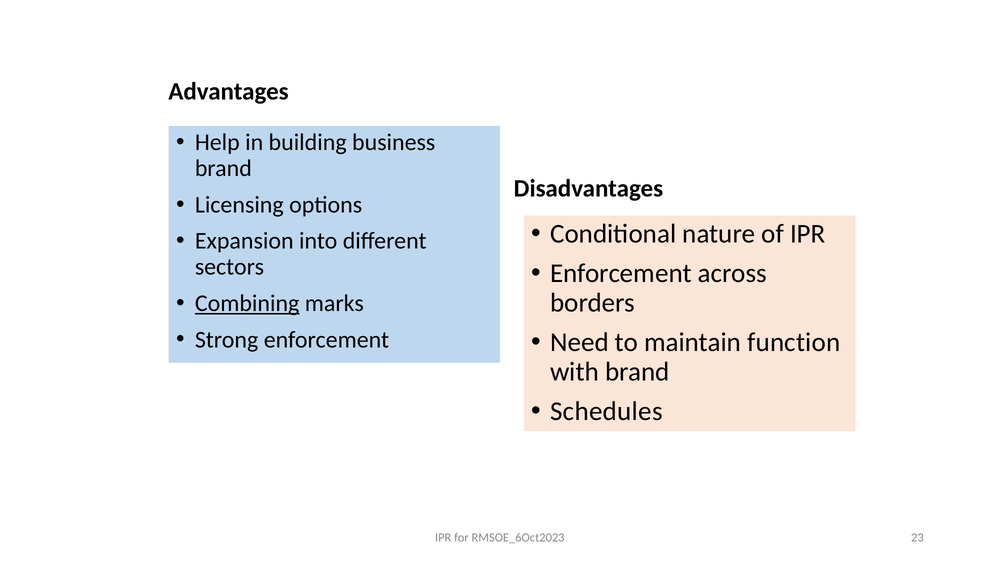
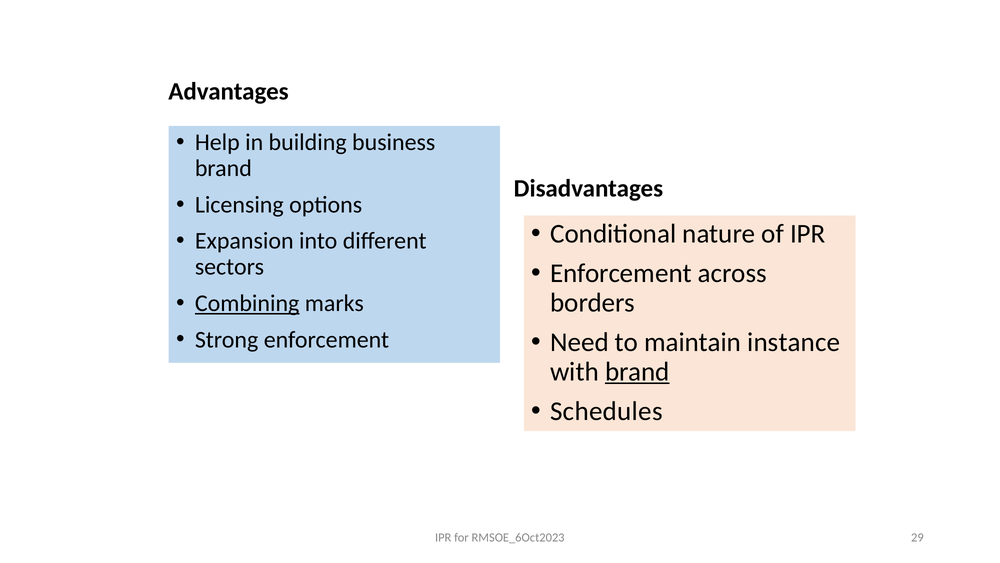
function: function -> instance
brand at (637, 371) underline: none -> present
23: 23 -> 29
